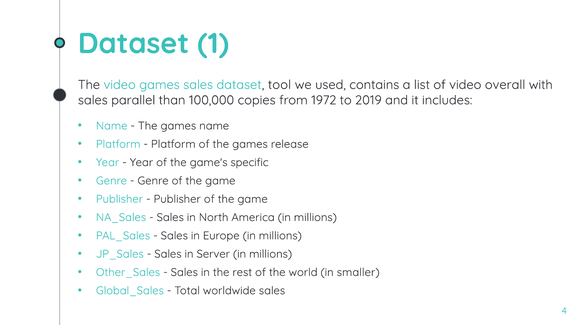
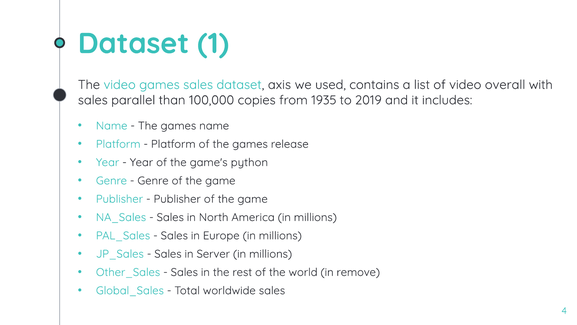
tool: tool -> axis
1972: 1972 -> 1935
specific: specific -> python
smaller: smaller -> remove
